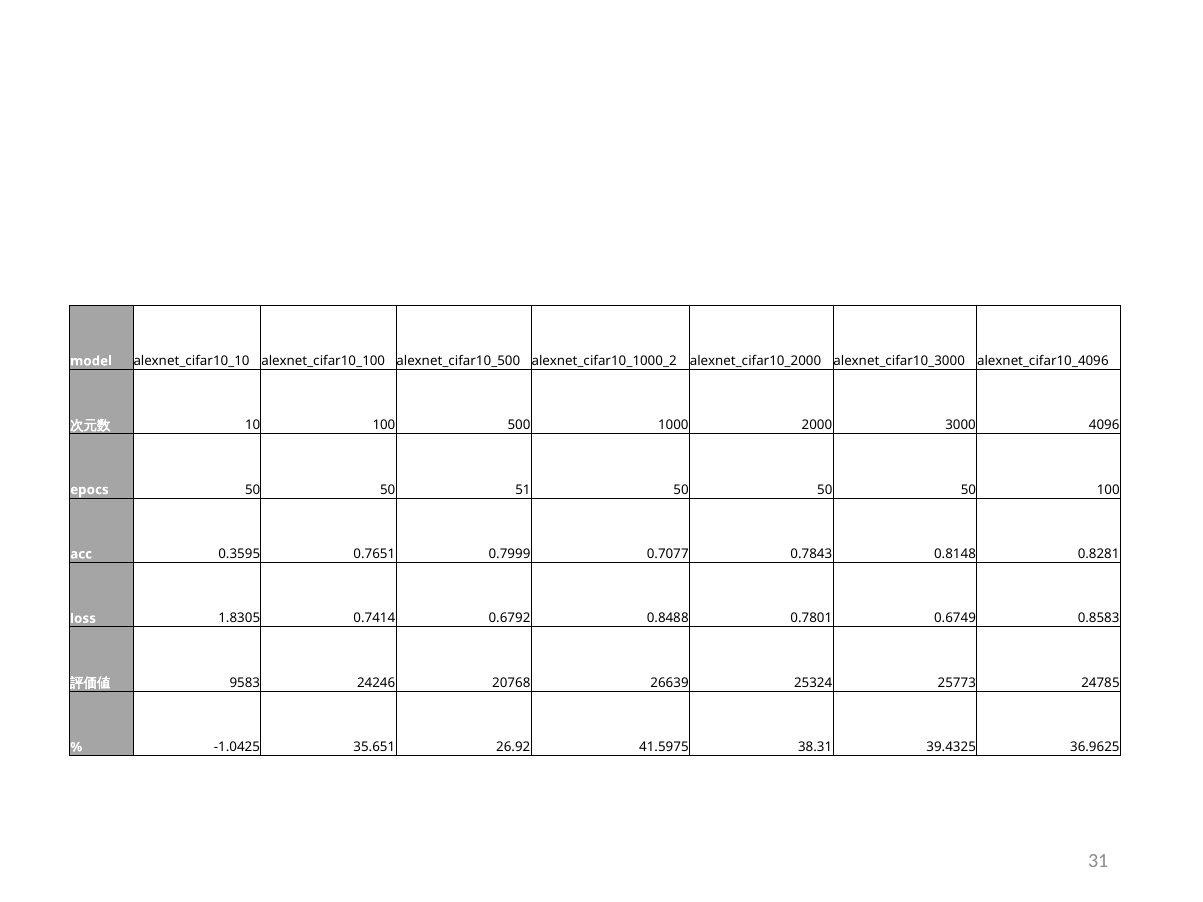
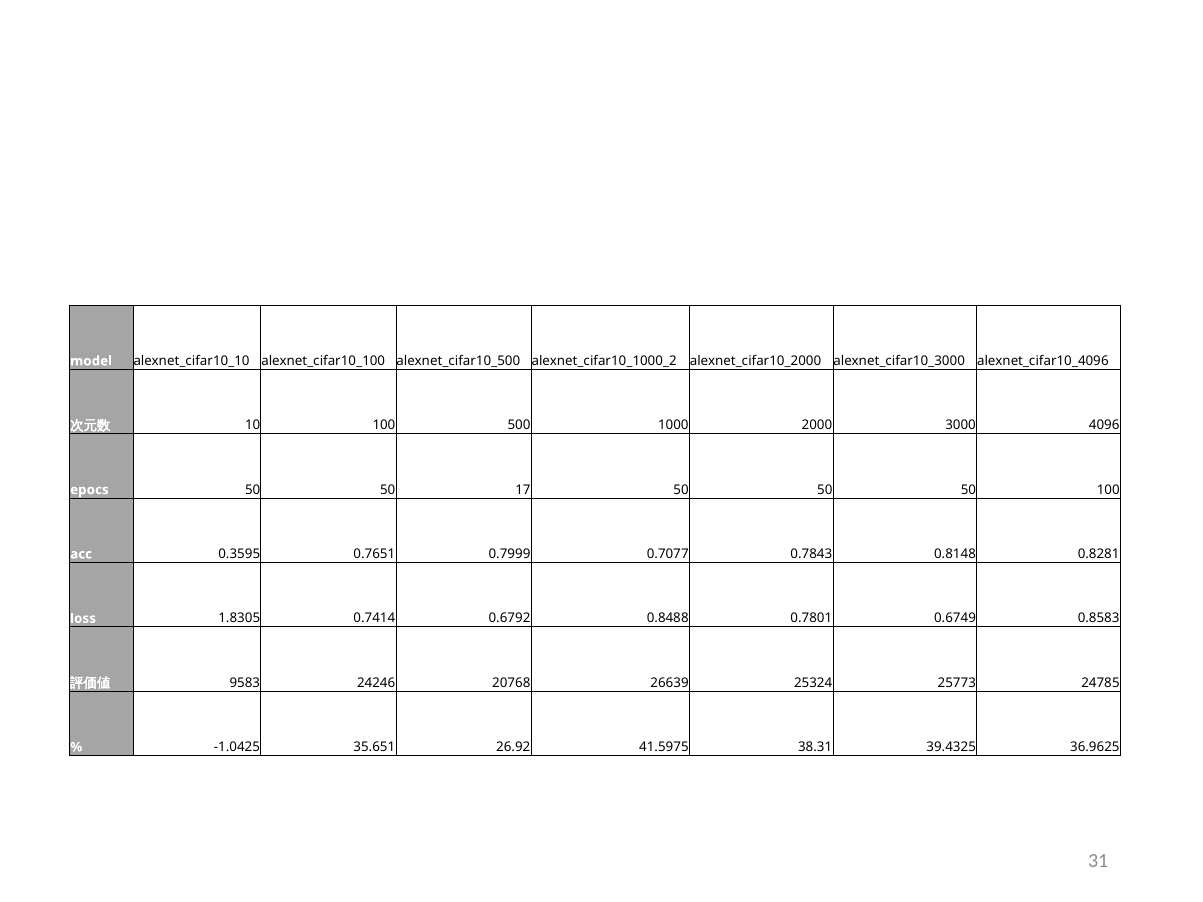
51: 51 -> 17
